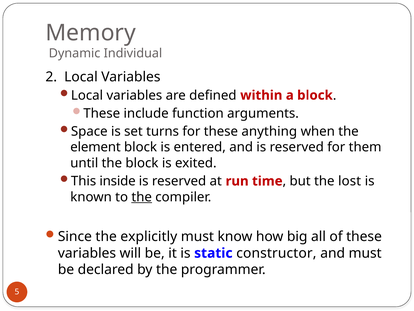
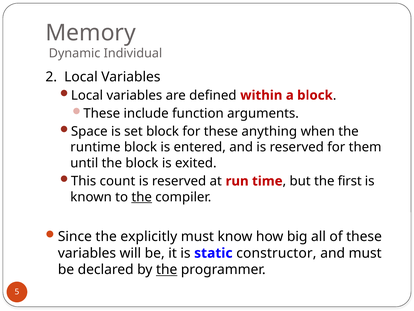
set turns: turns -> block
element: element -> runtime
inside: inside -> count
lost: lost -> first
the at (167, 269) underline: none -> present
